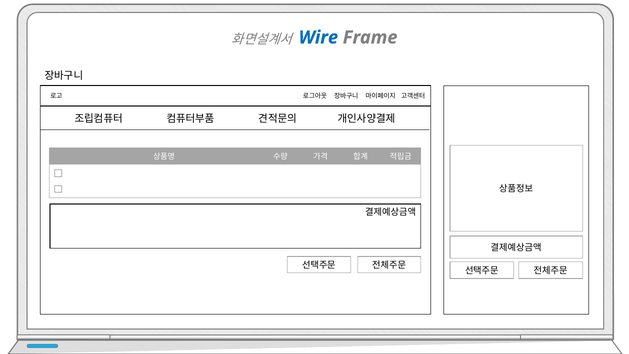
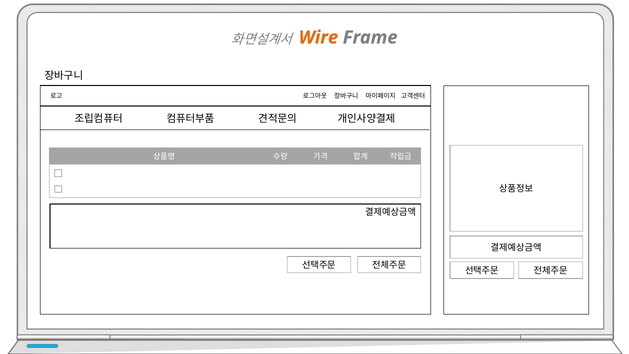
Wire colour: blue -> orange
